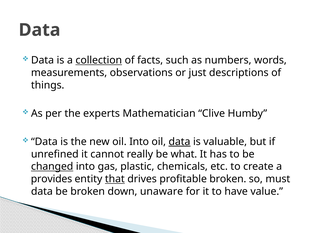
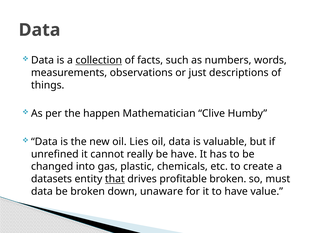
experts: experts -> happen
oil Into: Into -> Lies
data at (179, 142) underline: present -> none
be what: what -> have
changed underline: present -> none
provides: provides -> datasets
